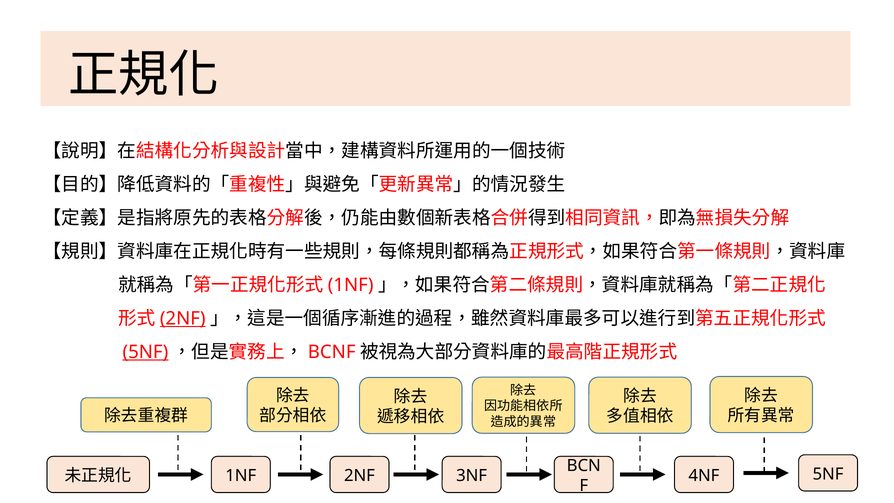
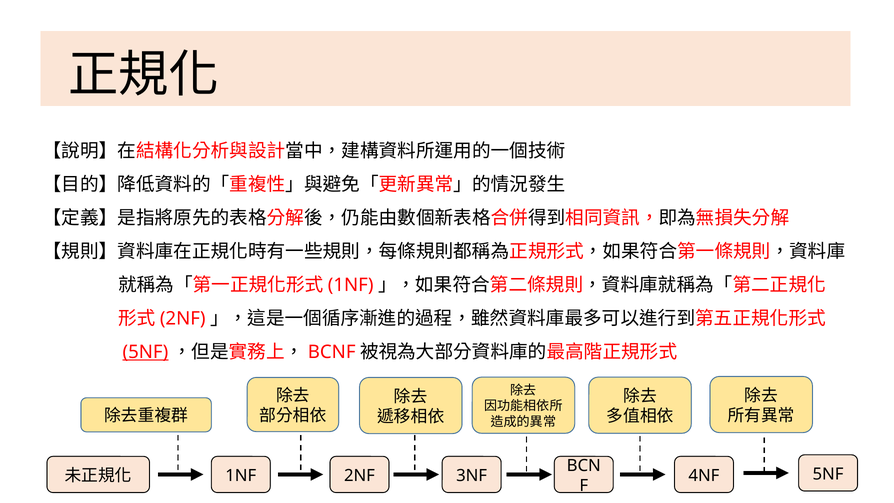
2NF at (183, 319) underline: present -> none
